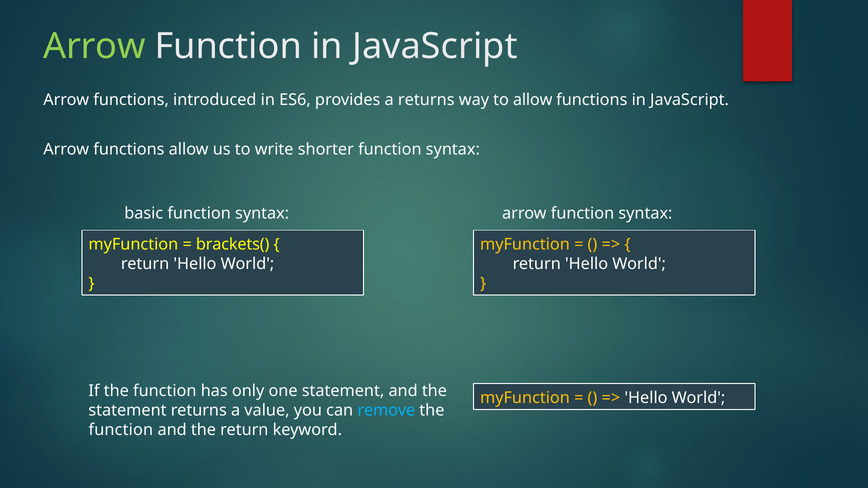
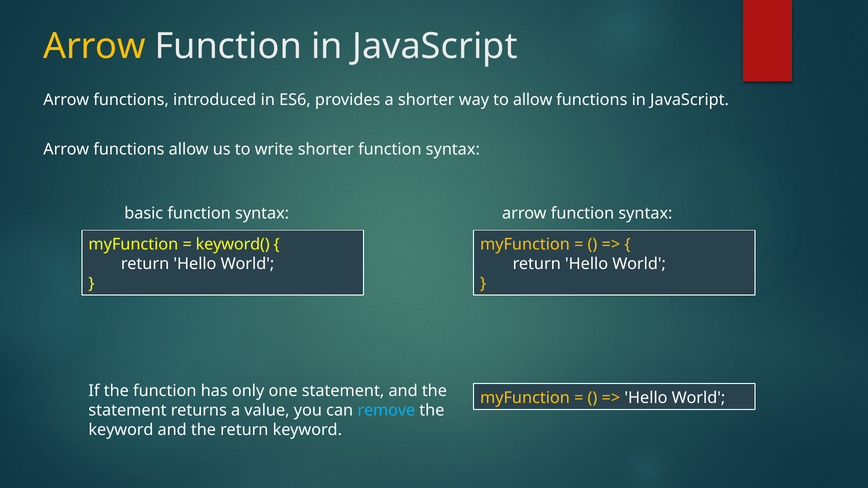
Arrow at (94, 46) colour: light green -> yellow
a returns: returns -> shorter
brackets(: brackets( -> keyword(
function at (121, 430): function -> keyword
